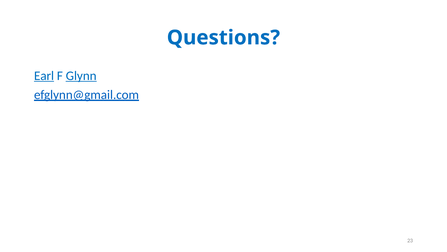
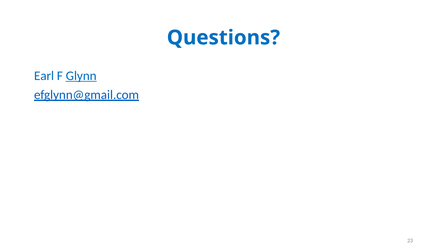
Earl underline: present -> none
